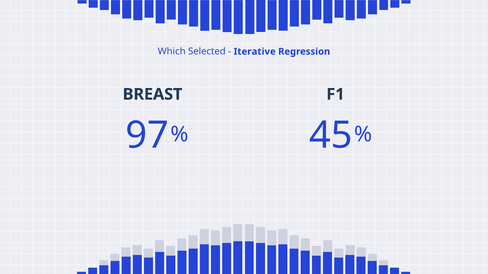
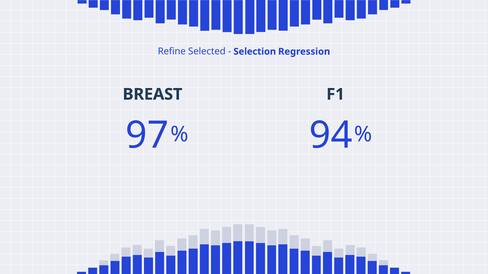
Which: Which -> Refine
Iterative: Iterative -> Selection
45: 45 -> 94
